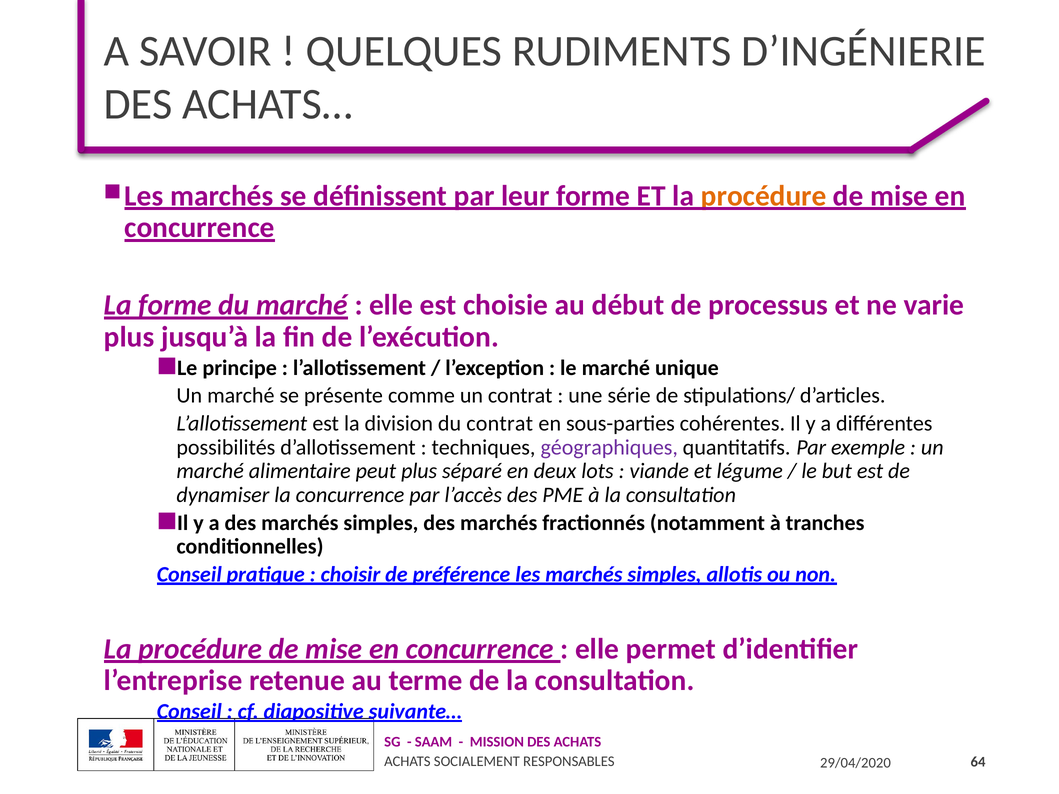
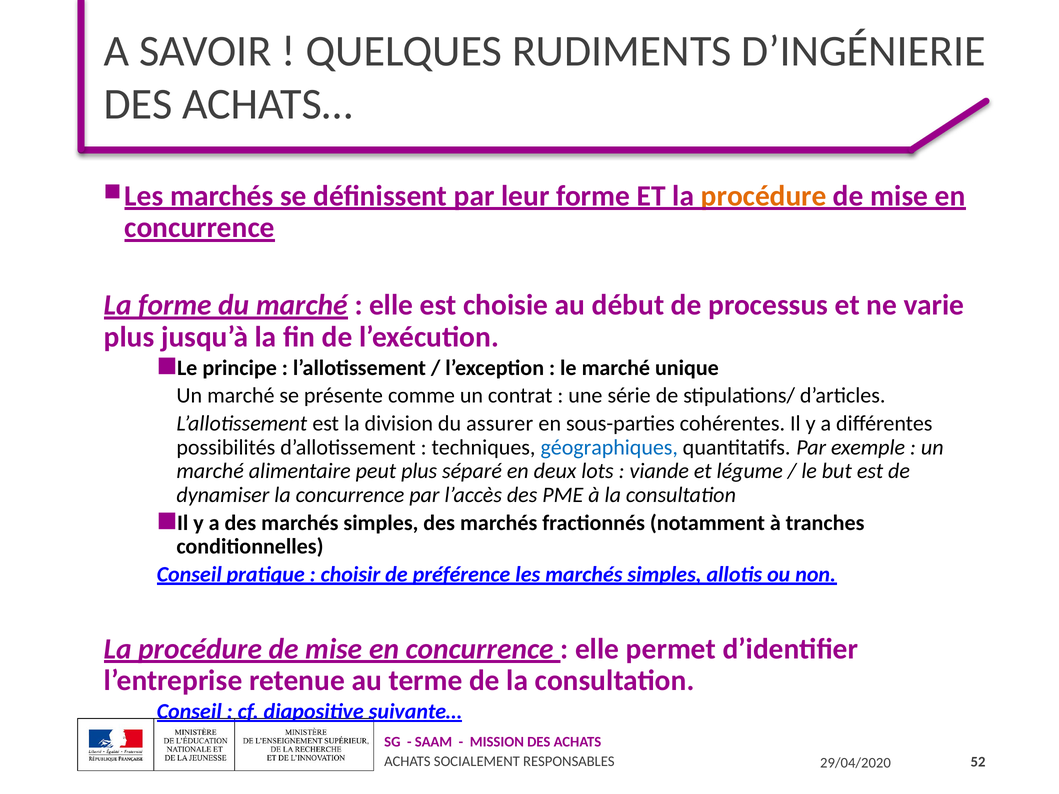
du contrat: contrat -> assurer
géographiques colour: purple -> blue
64: 64 -> 52
